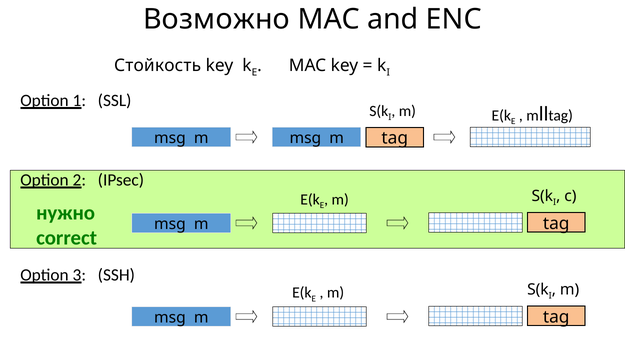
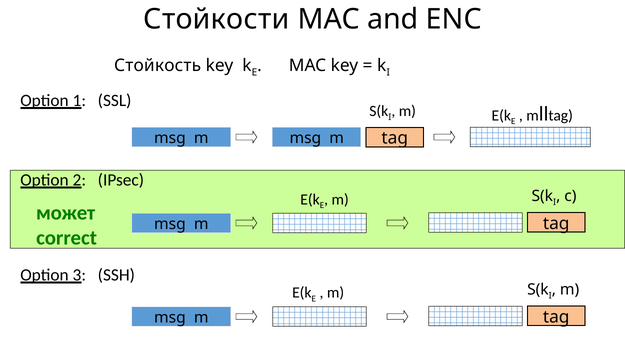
Возможно: Возможно -> Стойкости
нужно: нужно -> может
